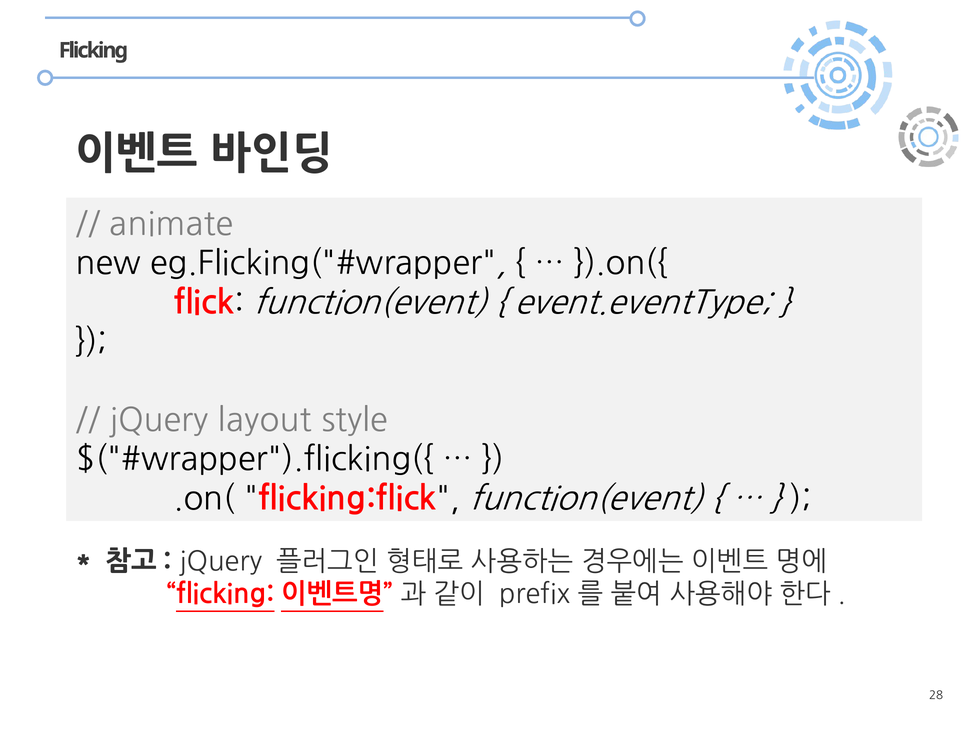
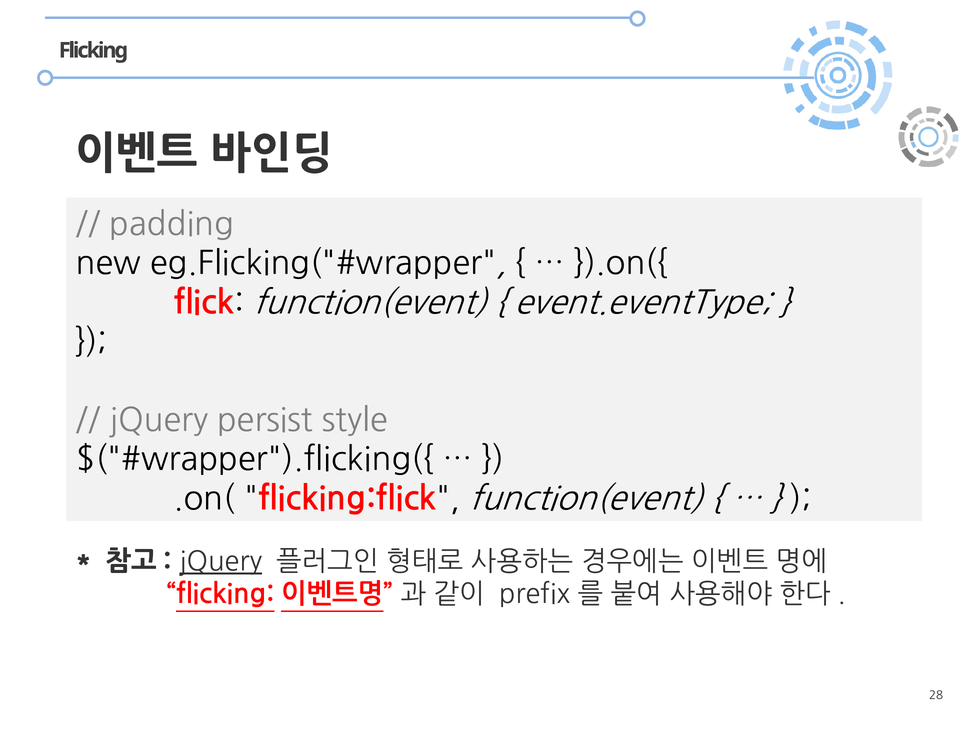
animate: animate -> padding
layout: layout -> persist
jQuery at (221, 562) underline: none -> present
